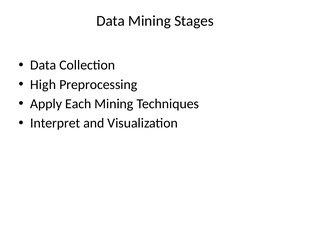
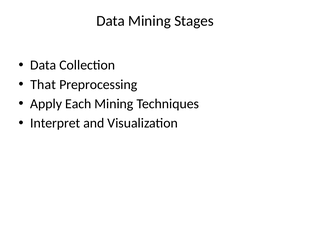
High: High -> That
